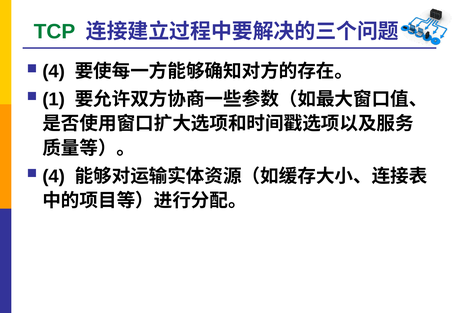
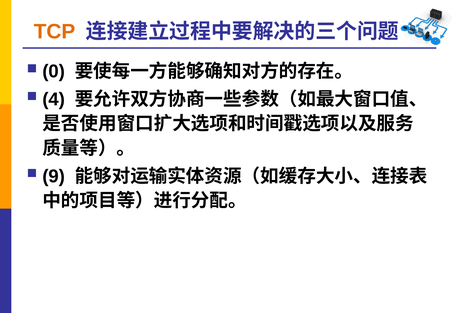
TCP colour: green -> orange
4 at (54, 71): 4 -> 0
1: 1 -> 4
4 at (54, 176): 4 -> 9
